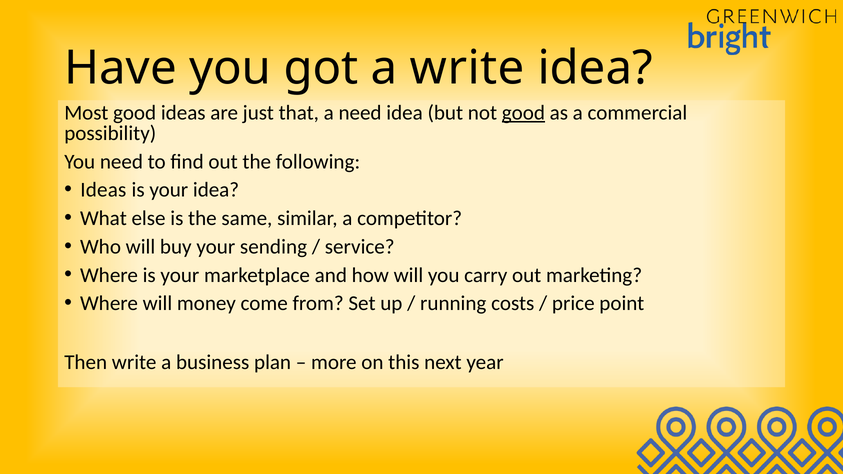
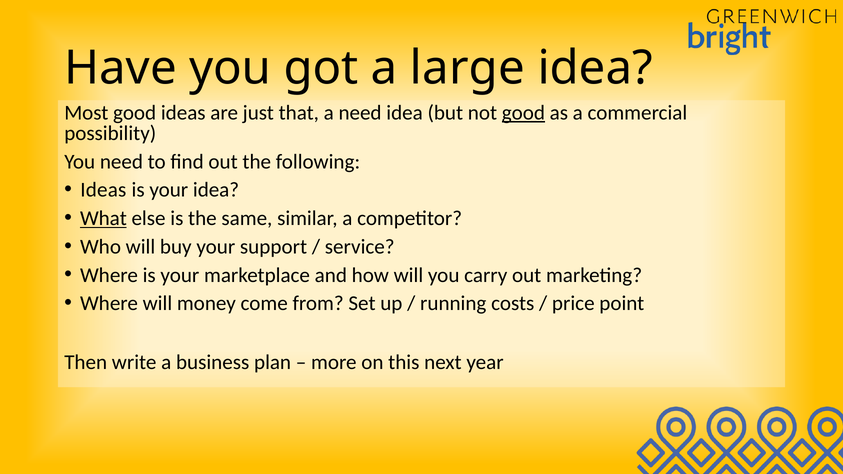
a write: write -> large
What underline: none -> present
sending: sending -> support
